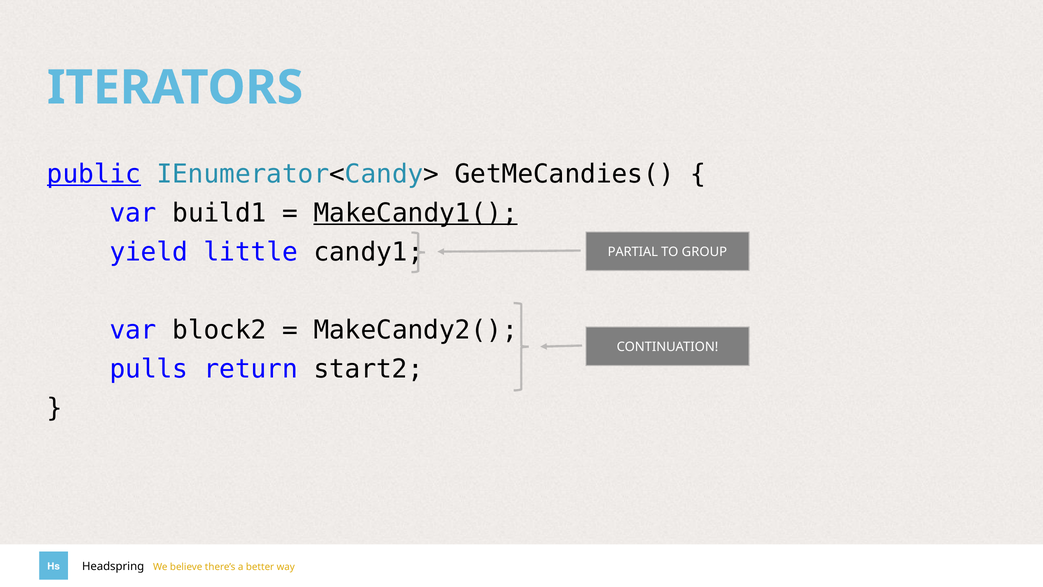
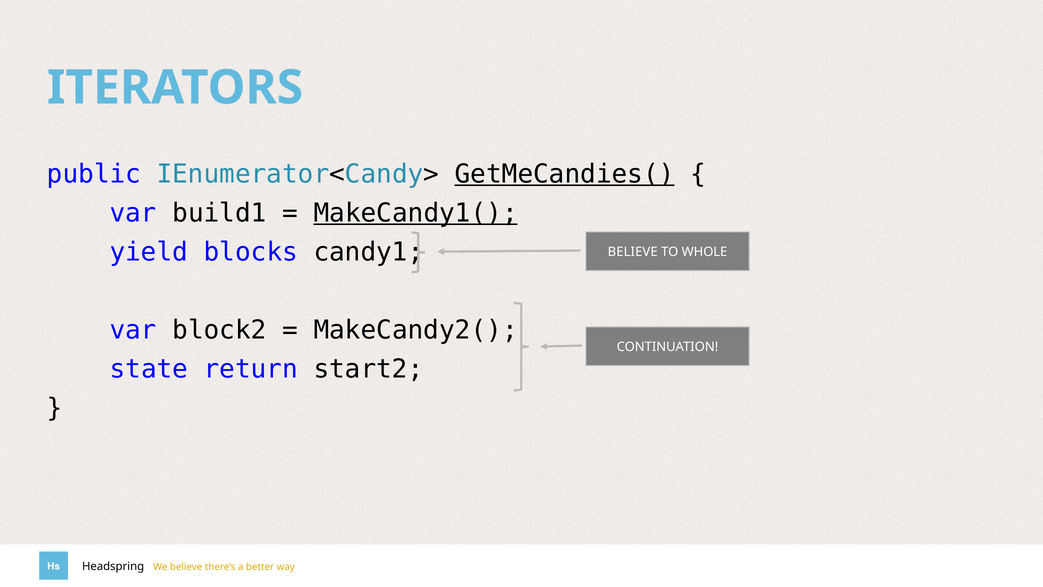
public underline: present -> none
GetMeCandies( underline: none -> present
little: little -> blocks
PARTIAL at (633, 252): PARTIAL -> BELIEVE
GROUP: GROUP -> WHOLE
pulls: pulls -> state
